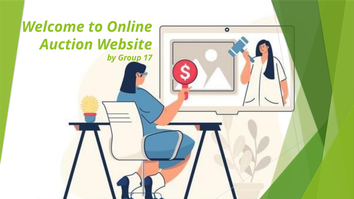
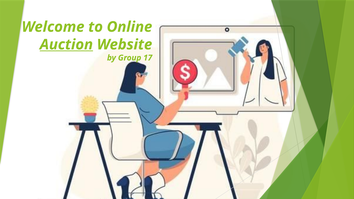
Auction underline: none -> present
